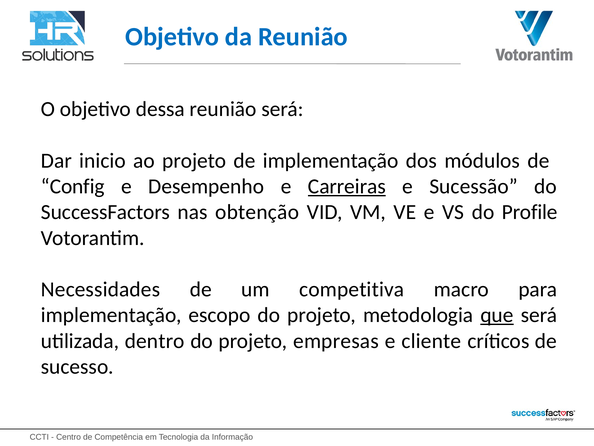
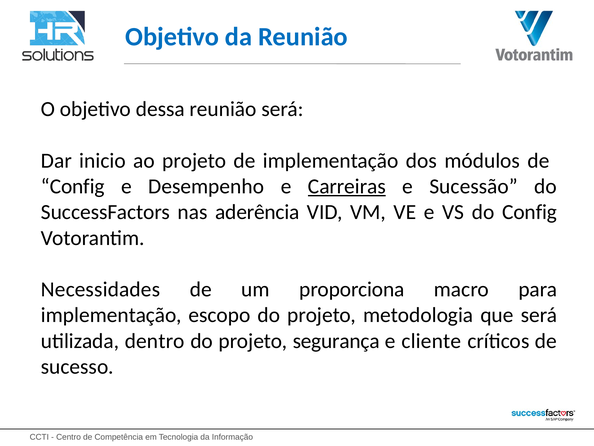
obtenção: obtenção -> aderência
do Profile: Profile -> Config
competitiva: competitiva -> proporciona
que underline: present -> none
empresas: empresas -> segurança
